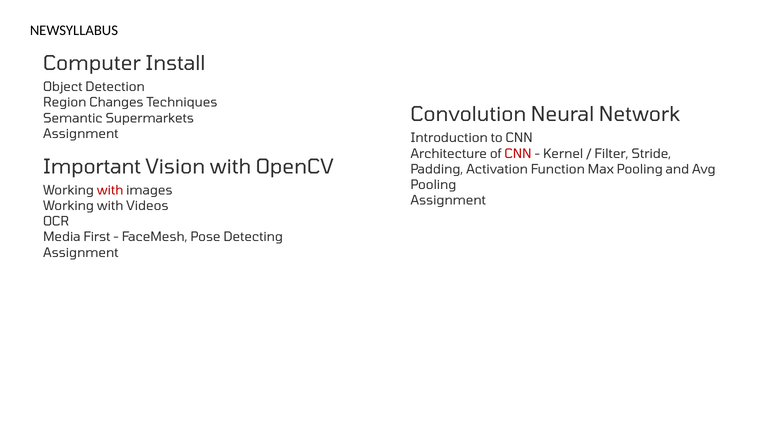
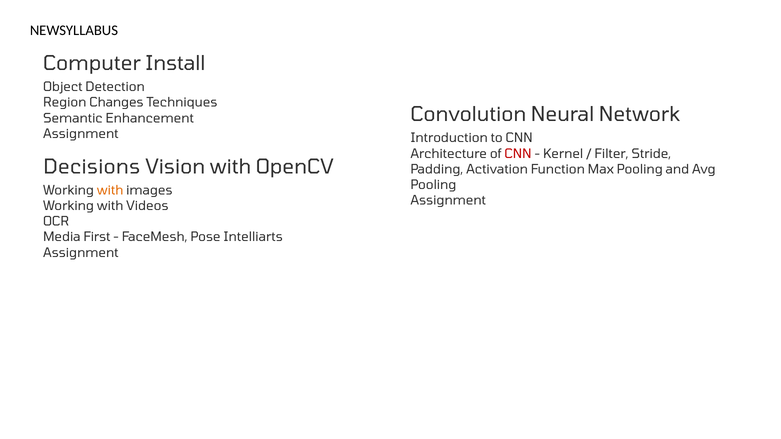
Supermarkets: Supermarkets -> Enhancement
Important: Important -> Decisions
with at (110, 190) colour: red -> orange
Detecting: Detecting -> Intelliarts
